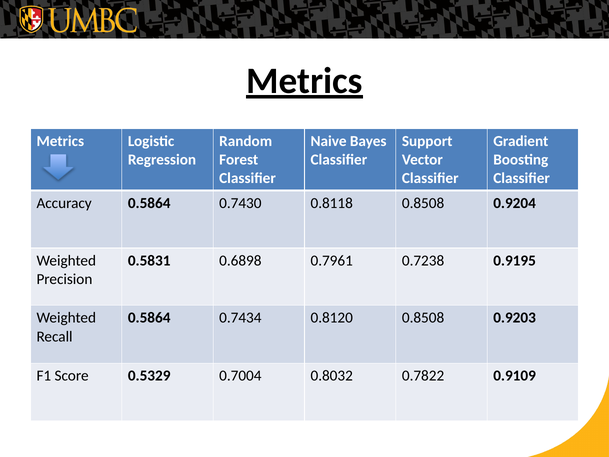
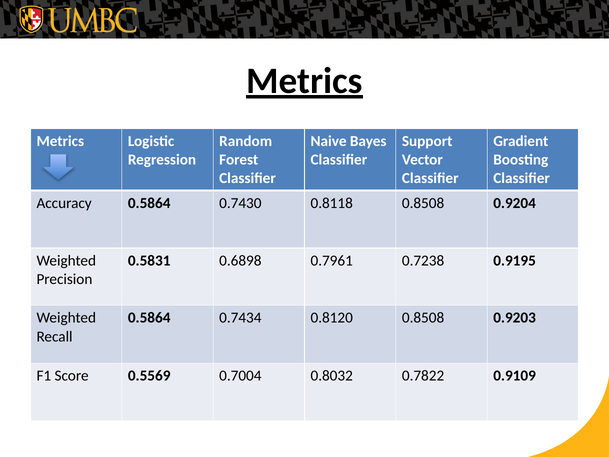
0.5329: 0.5329 -> 0.5569
